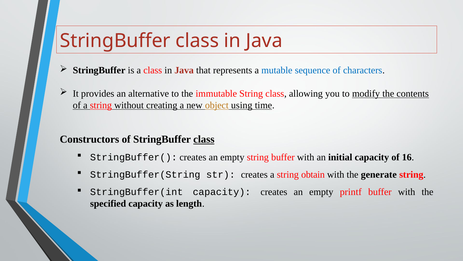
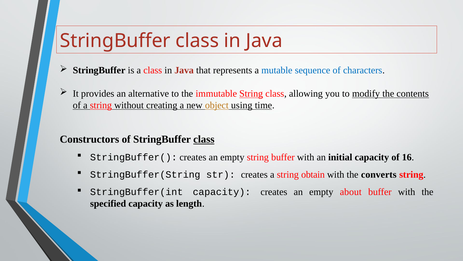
String at (251, 93) underline: none -> present
generate: generate -> converts
printf: printf -> about
